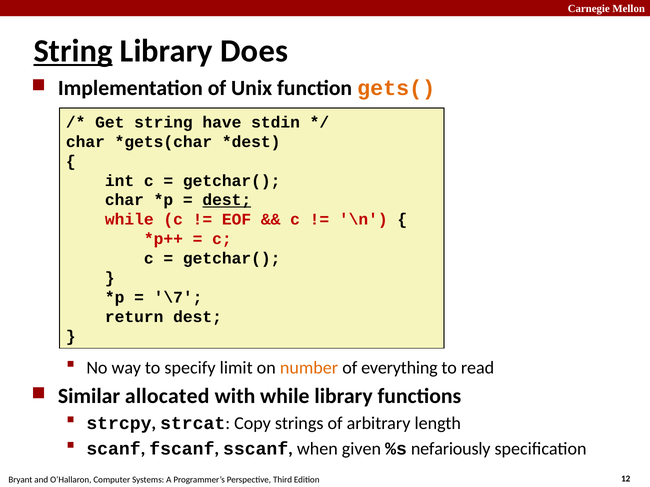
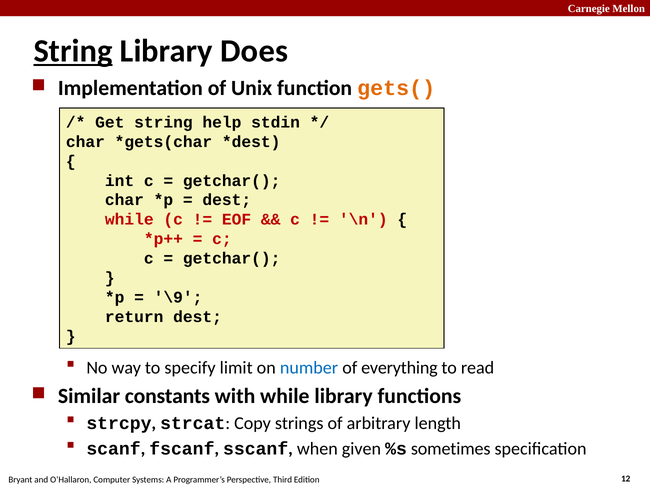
have: have -> help
dest at (227, 200) underline: present -> none
\7: \7 -> \9
number colour: orange -> blue
allocated: allocated -> constants
nefariously: nefariously -> sometimes
